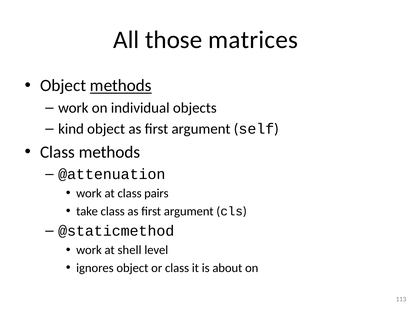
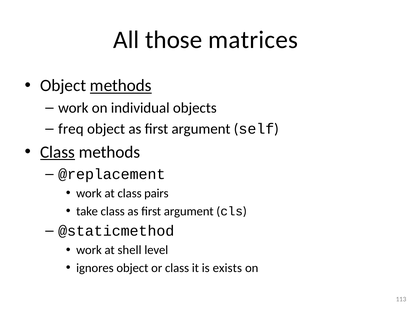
kind: kind -> freq
Class at (58, 152) underline: none -> present
@attenuation: @attenuation -> @replacement
about: about -> exists
